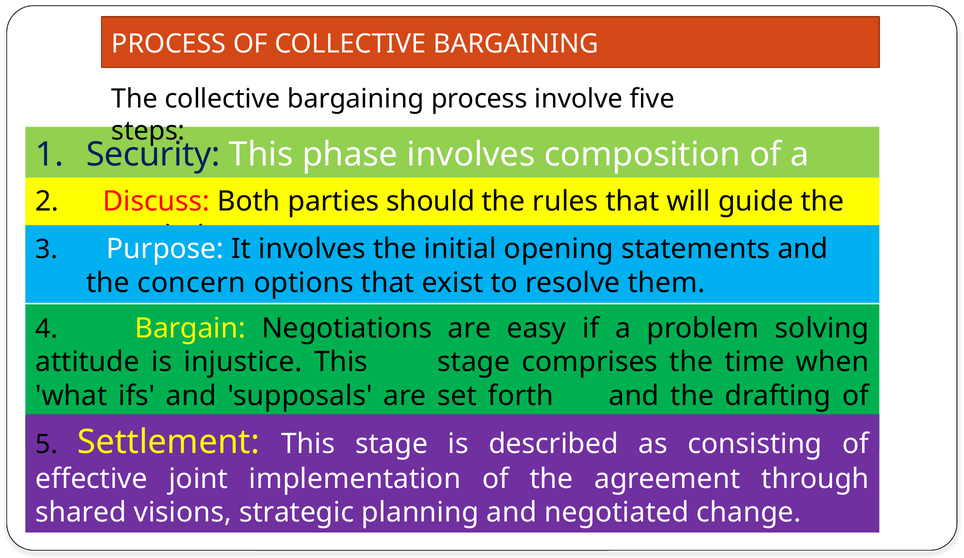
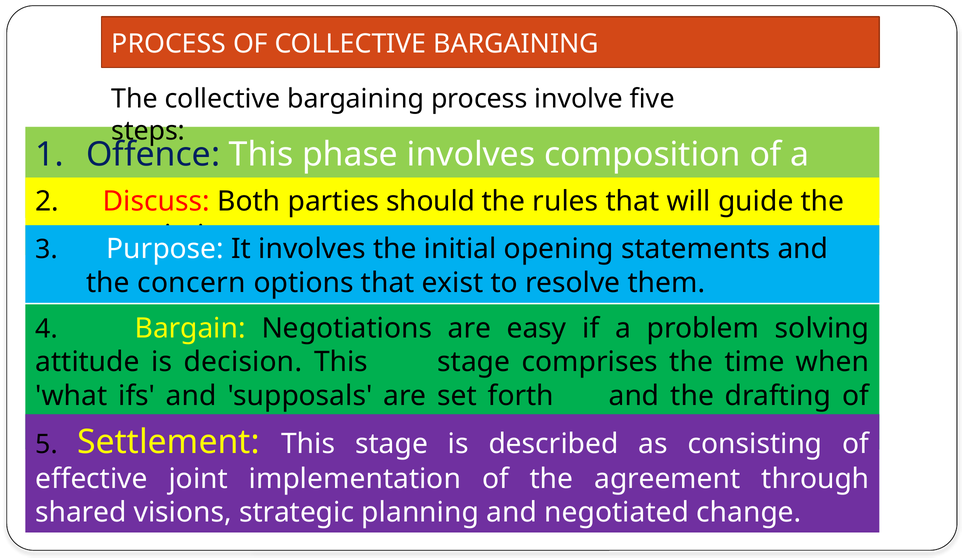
Security: Security -> Offence
injustice: injustice -> decision
